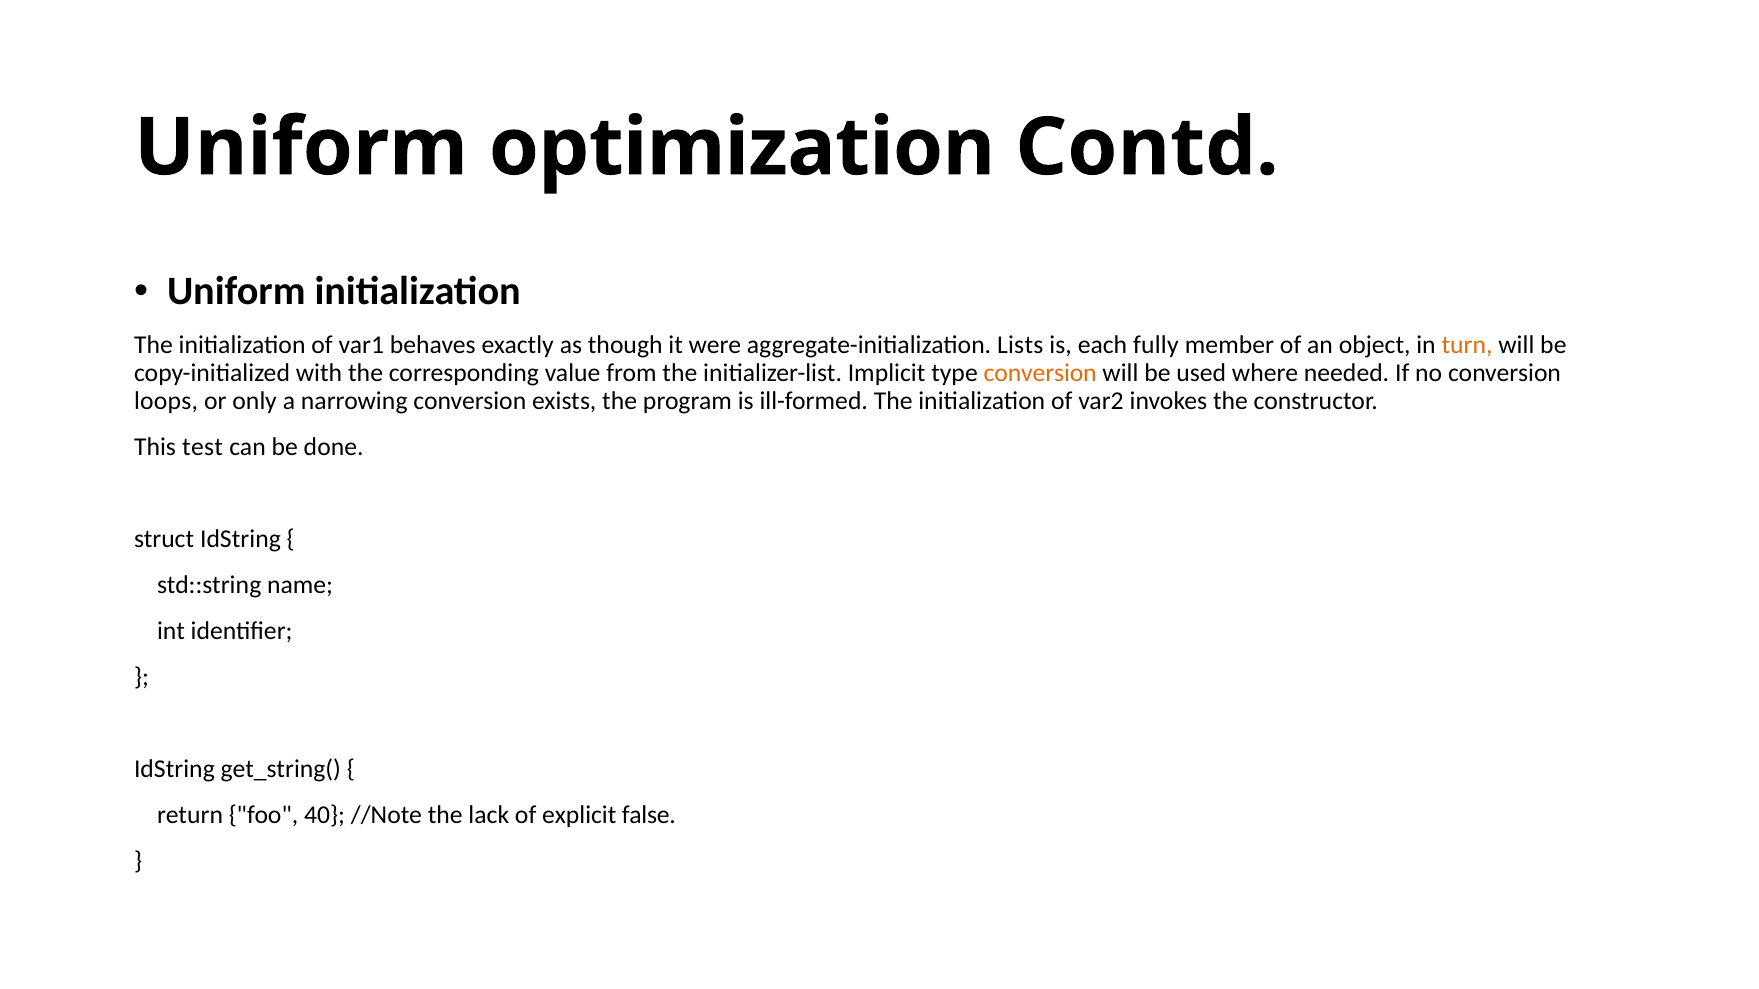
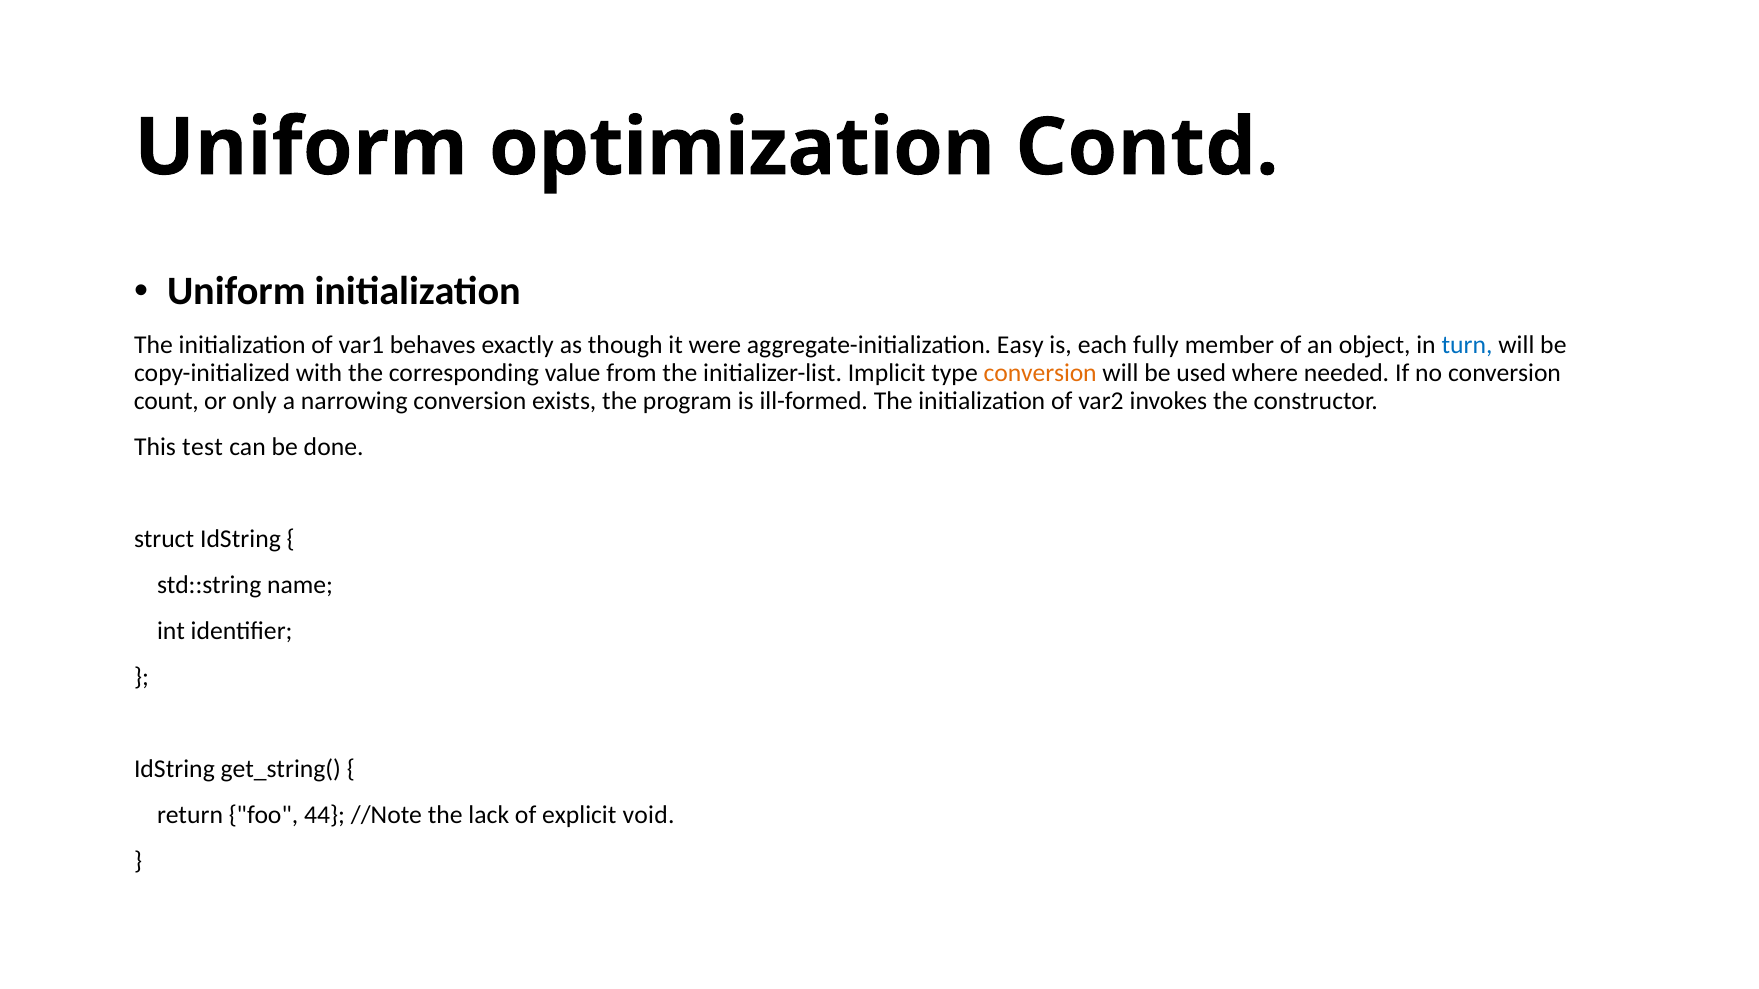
Lists: Lists -> Easy
turn colour: orange -> blue
loops: loops -> count
40: 40 -> 44
false: false -> void
